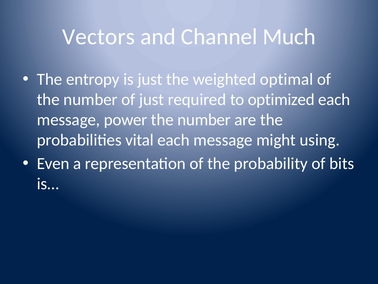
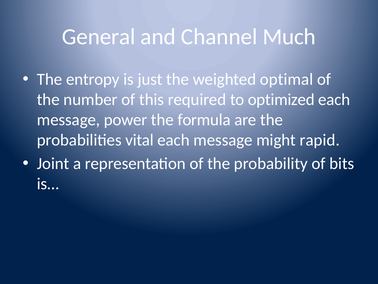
Vectors: Vectors -> General
of just: just -> this
number at (204, 120): number -> formula
using: using -> rapid
Even: Even -> Joint
